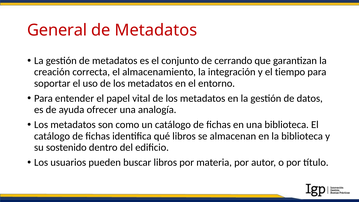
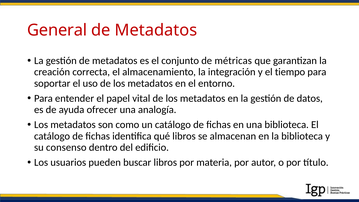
cerrando: cerrando -> métricas
sostenido: sostenido -> consenso
